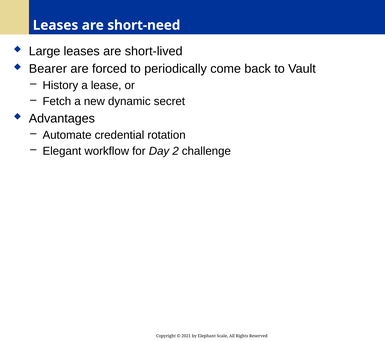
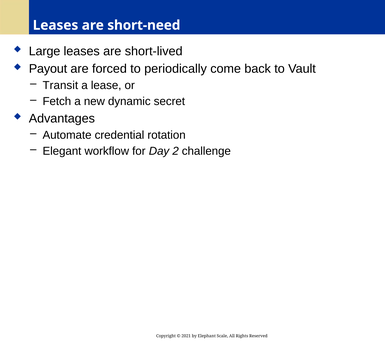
Bearer: Bearer -> Payout
History: History -> Transit
